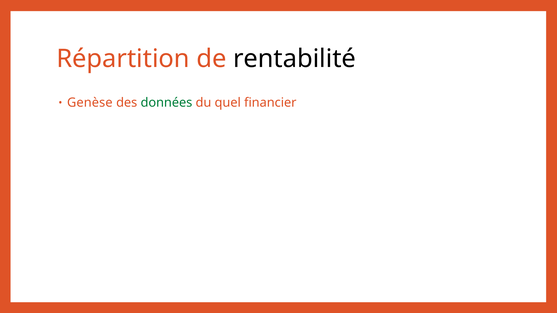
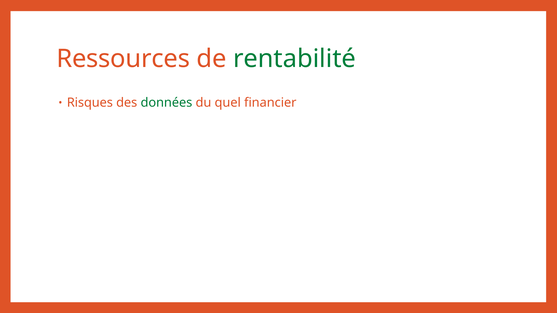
Répartition: Répartition -> Ressources
rentabilité colour: black -> green
Genèse: Genèse -> Risques
